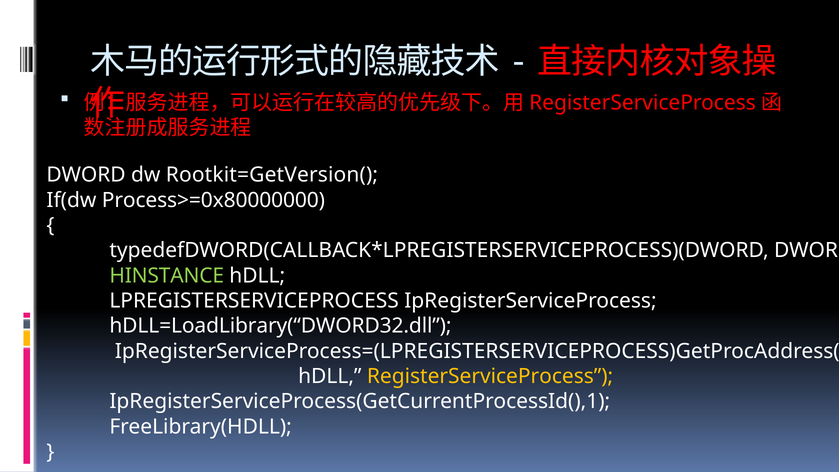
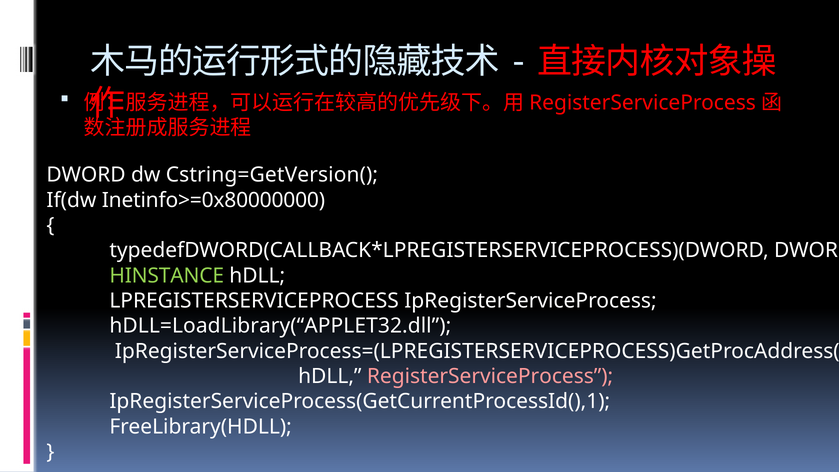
Rootkit=GetVersion(: Rootkit=GetVersion( -> Cstring=GetVersion(
Process>=0x80000000: Process>=0x80000000 -> Inetinfo>=0x80000000
hDLL=LoadLibrary(“DWORD32.dll: hDLL=LoadLibrary(“DWORD32.dll -> hDLL=LoadLibrary(“APPLET32.dll
RegisterServiceProcess at (490, 376) colour: yellow -> pink
